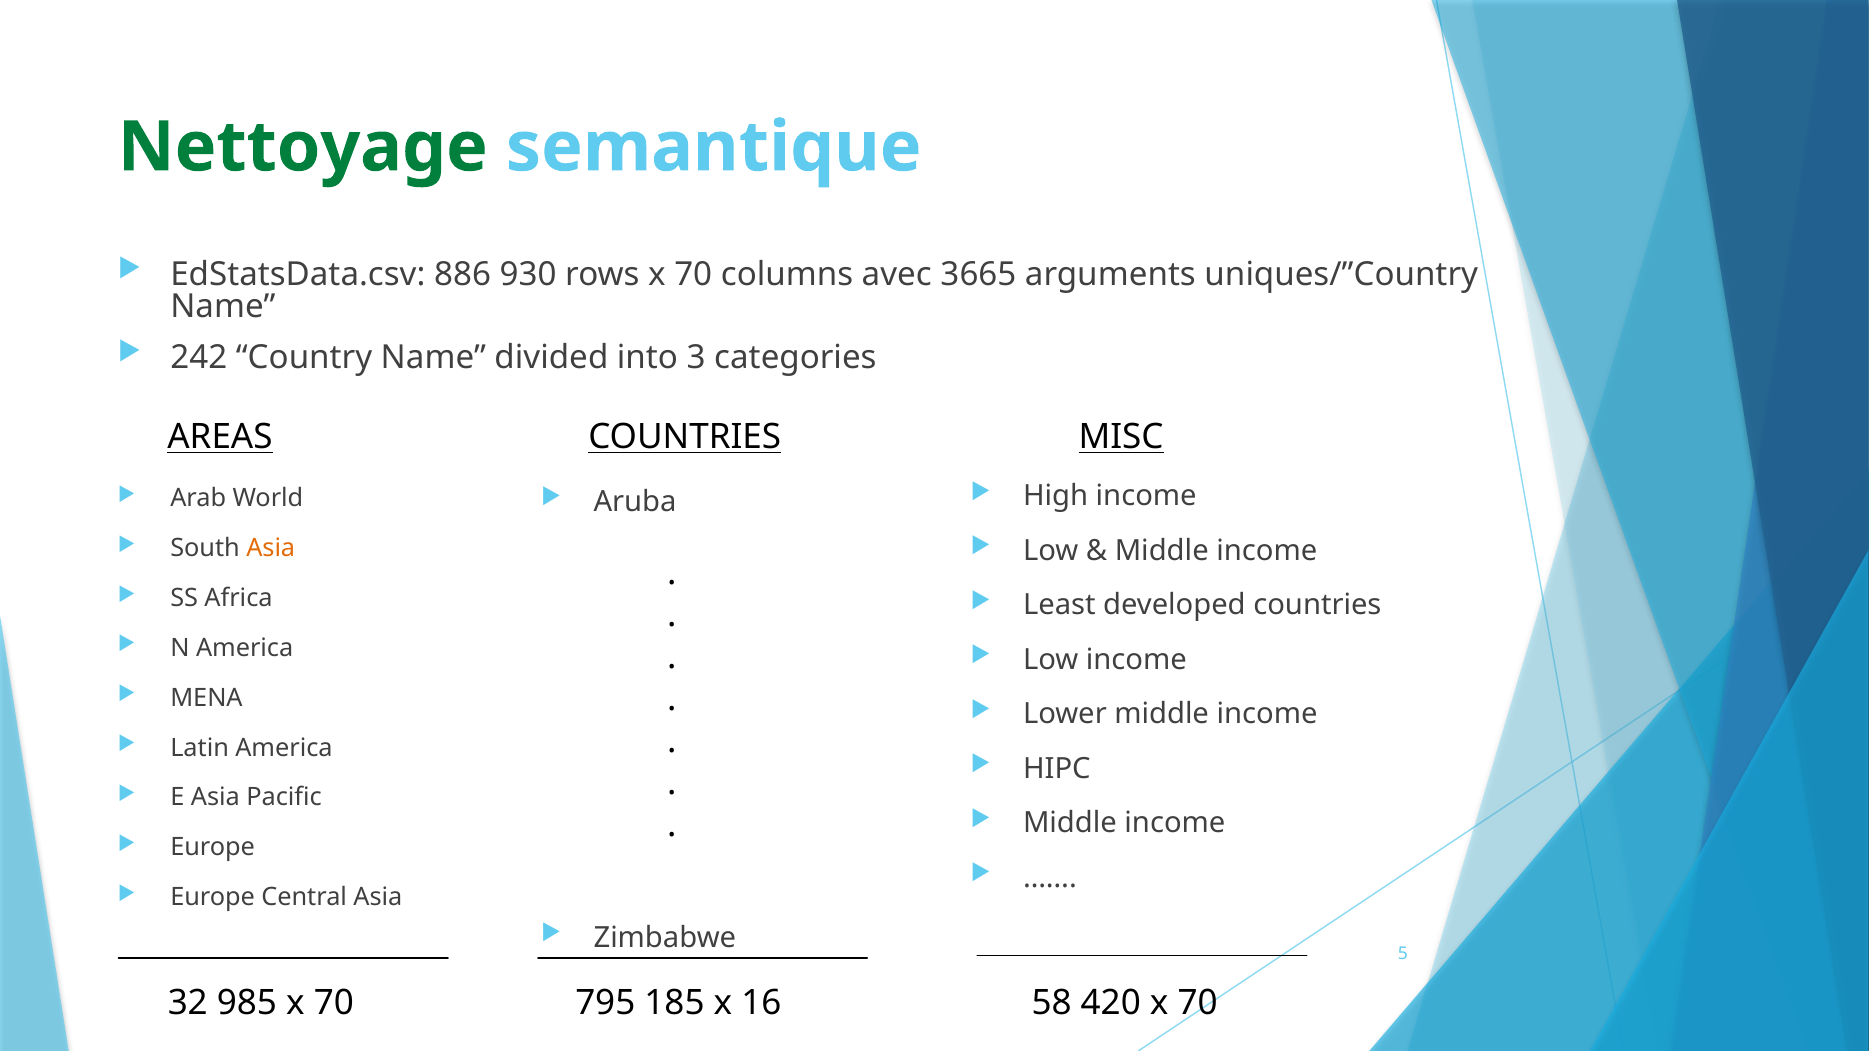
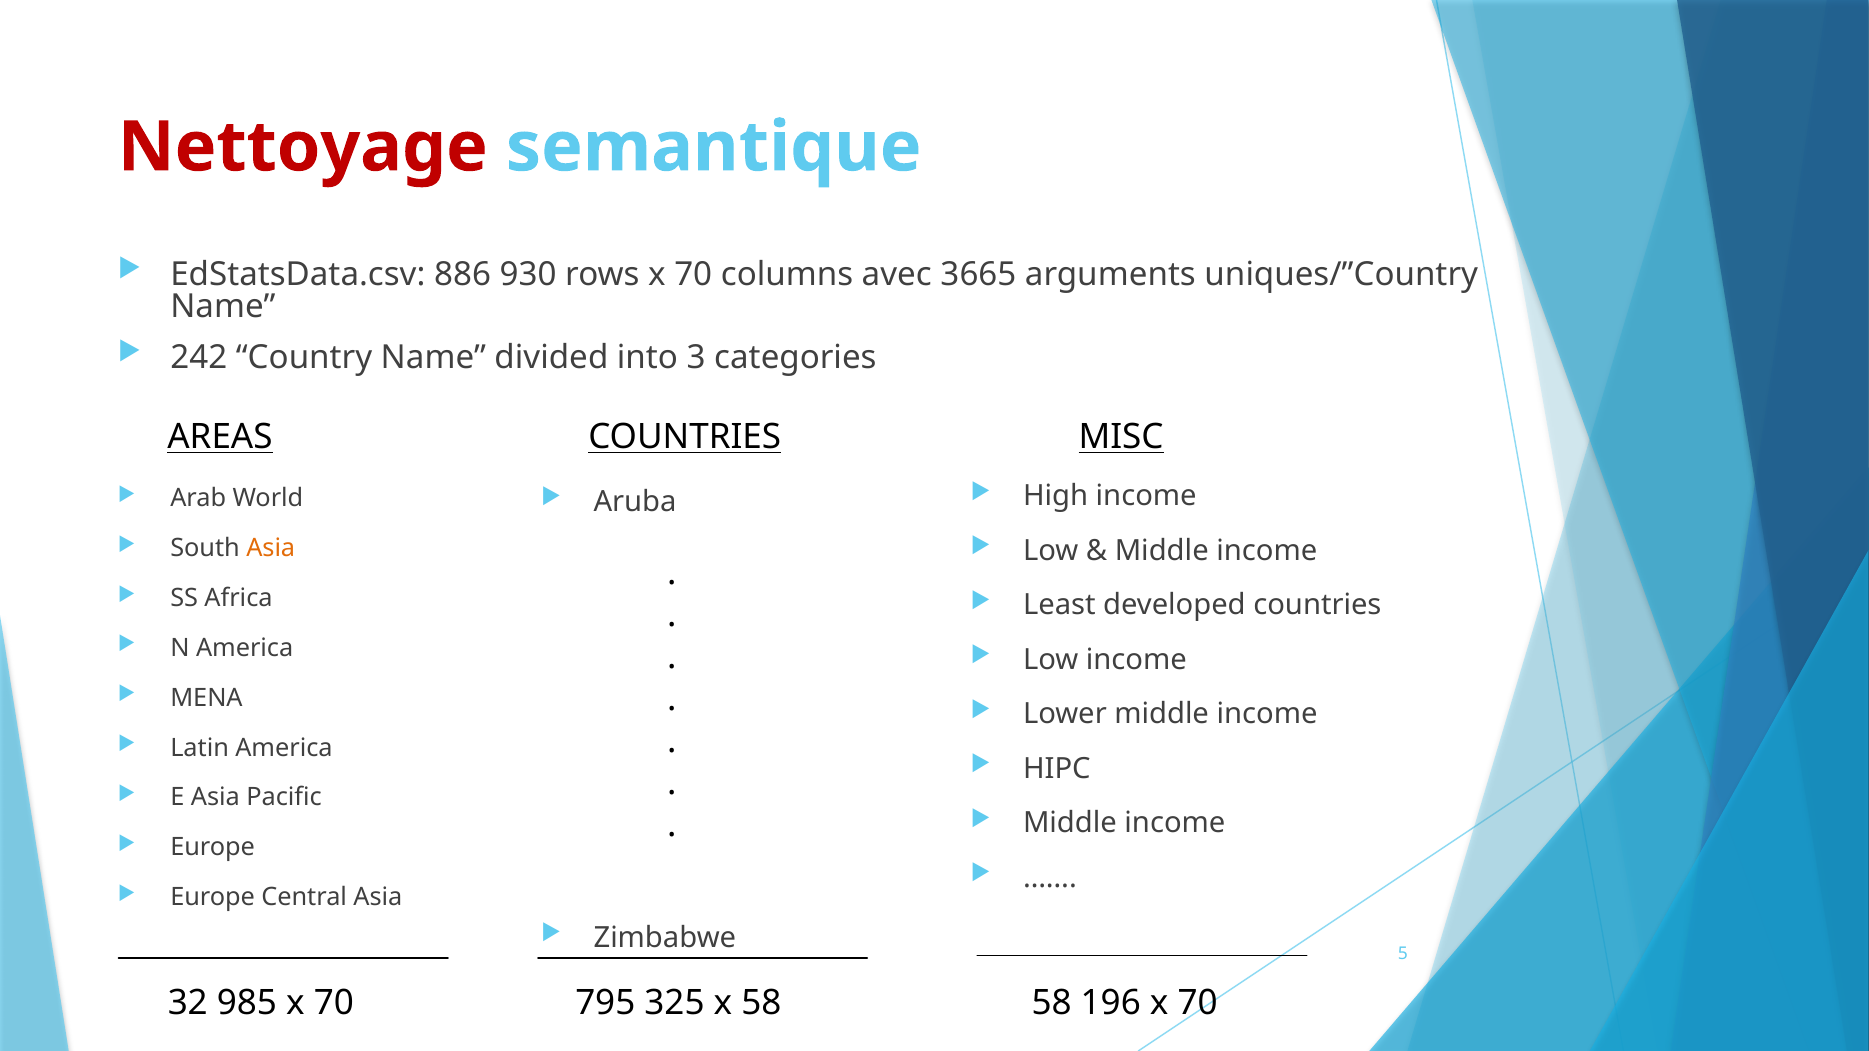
Nettoyage colour: green -> red
185: 185 -> 325
x 16: 16 -> 58
420: 420 -> 196
